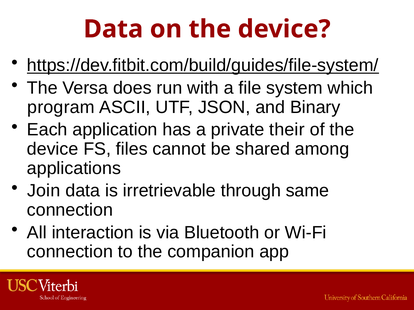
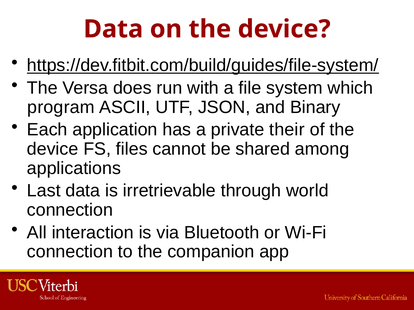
Join: Join -> Last
same: same -> world
